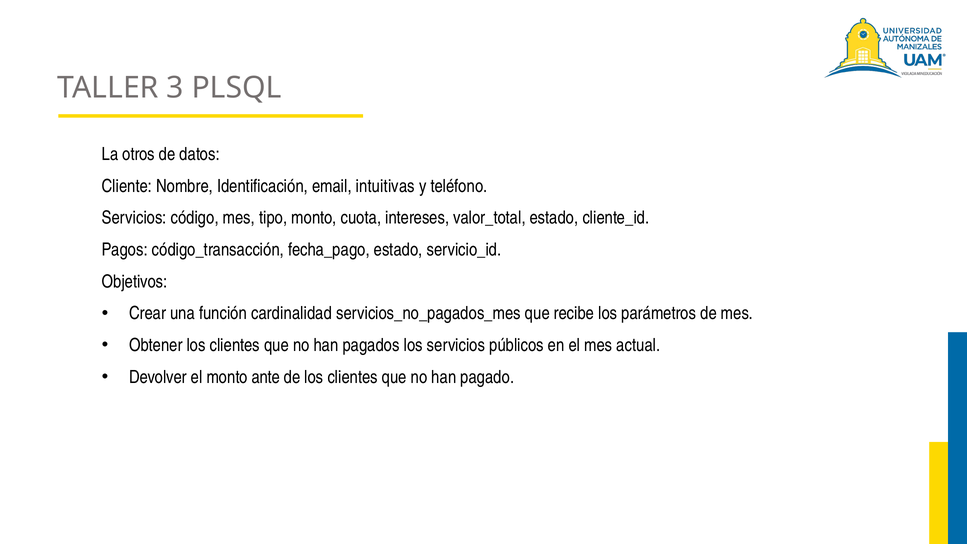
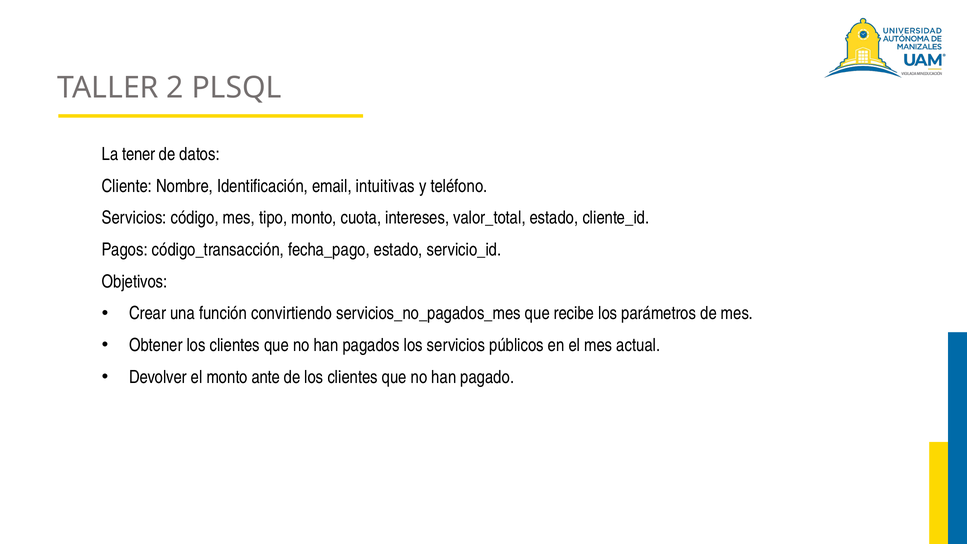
3: 3 -> 2
otros: otros -> tener
cardinalidad: cardinalidad -> convirtiendo
